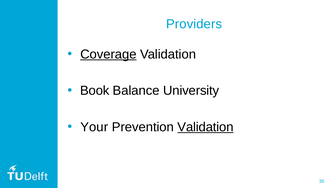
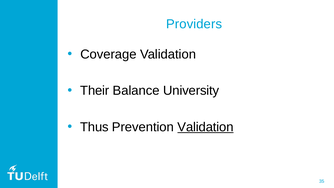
Coverage underline: present -> none
Book: Book -> Their
Your: Your -> Thus
